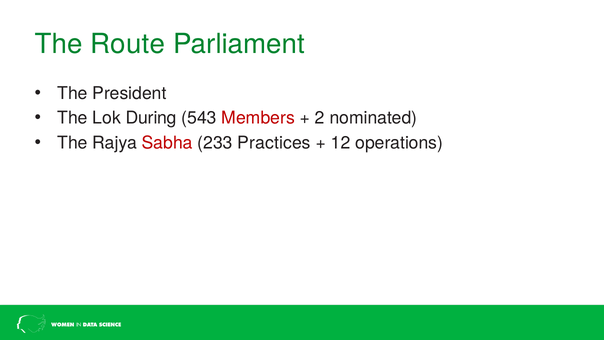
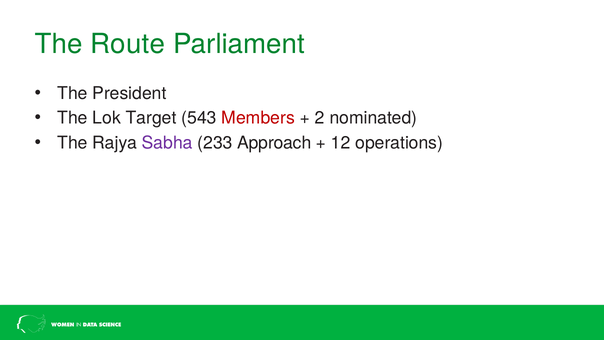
During: During -> Target
Sabha colour: red -> purple
Practices: Practices -> Approach
